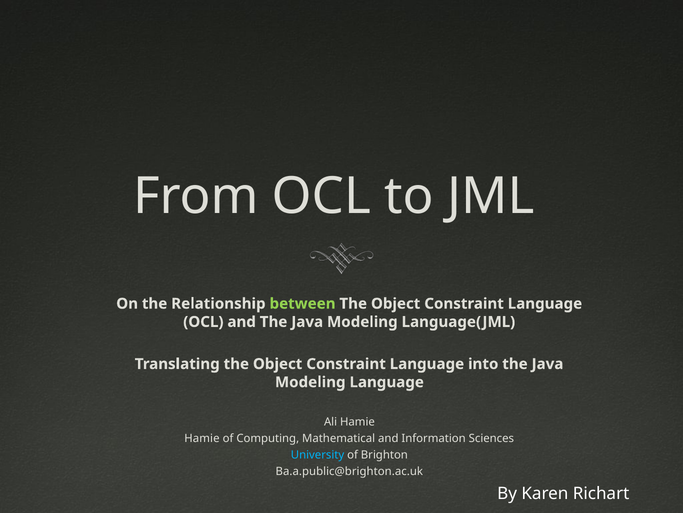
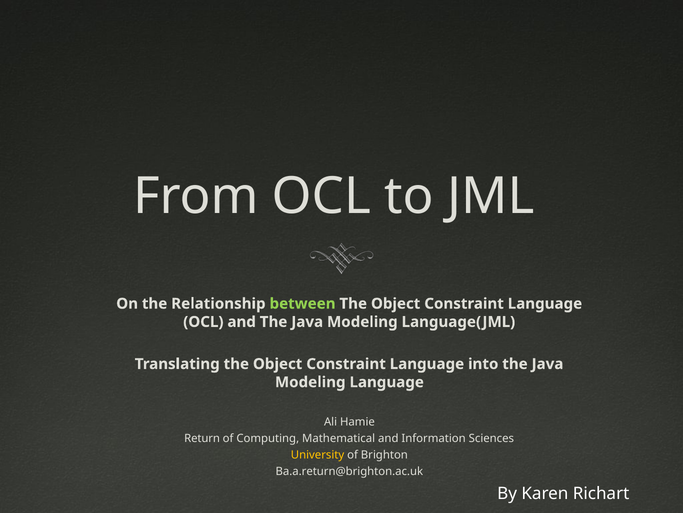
Hamie at (202, 438): Hamie -> Return
University colour: light blue -> yellow
Ba.a.public@brighton.ac.uk: Ba.a.public@brighton.ac.uk -> Ba.a.return@brighton.ac.uk
